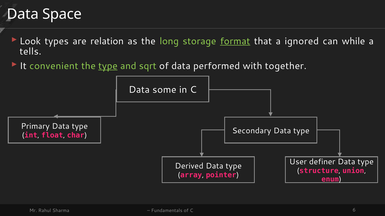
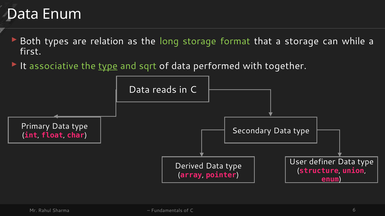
Data Space: Space -> Enum
Look: Look -> Both
format underline: present -> none
a ignored: ignored -> storage
tells: tells -> first
convenient: convenient -> associative
some: some -> reads
